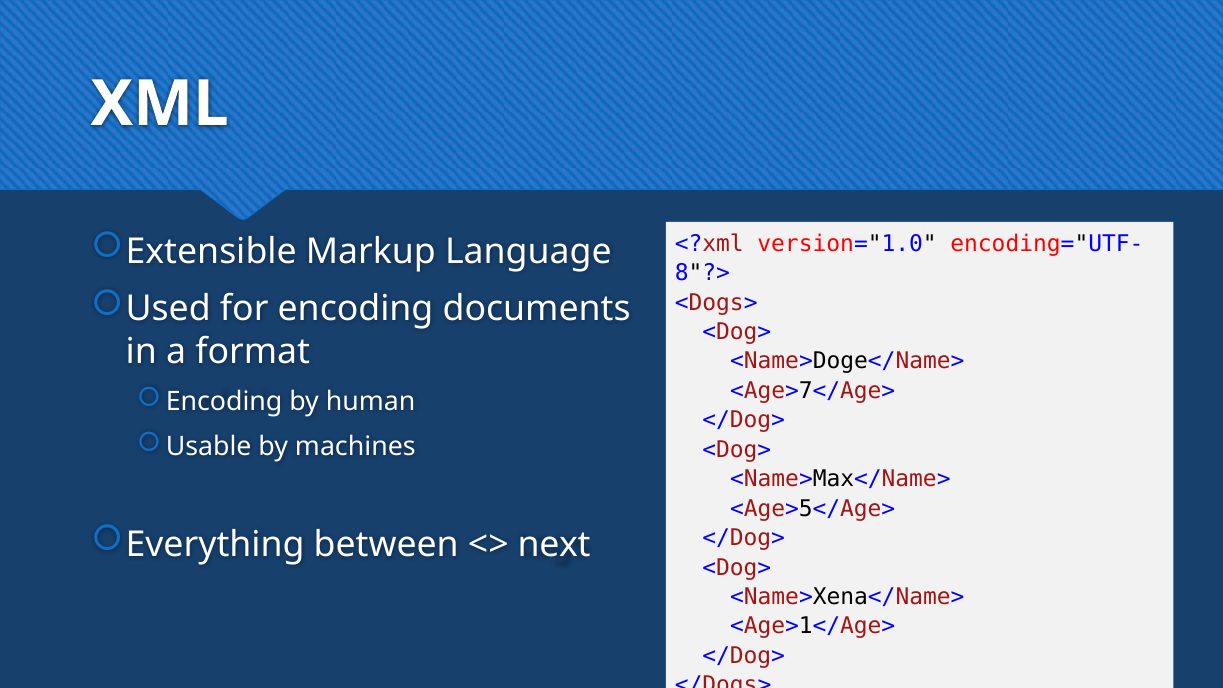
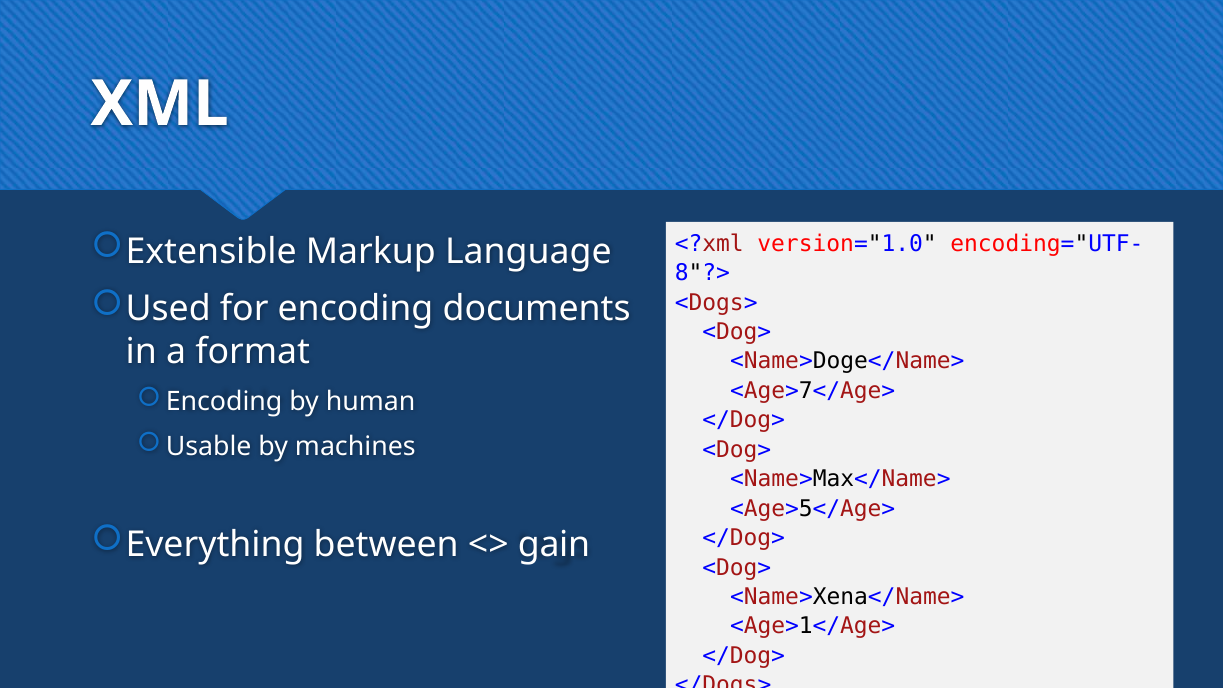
next: next -> gain
